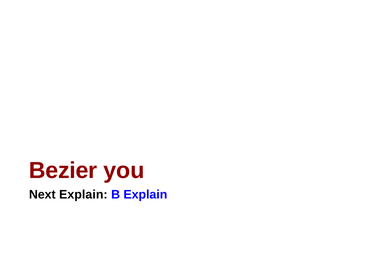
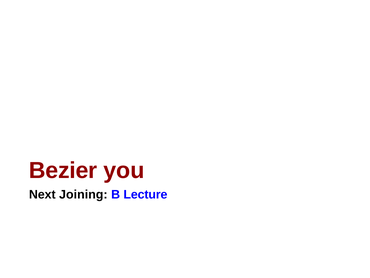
Next Explain: Explain -> Joining
B Explain: Explain -> Lecture
